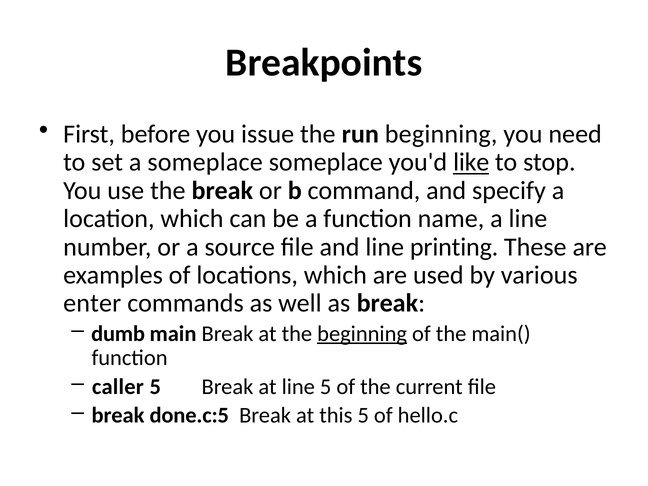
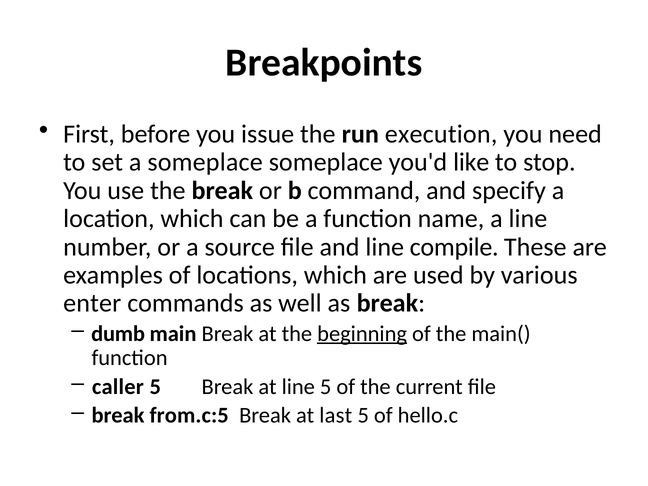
run beginning: beginning -> execution
like underline: present -> none
printing: printing -> compile
done.c:5: done.c:5 -> from.c:5
this: this -> last
